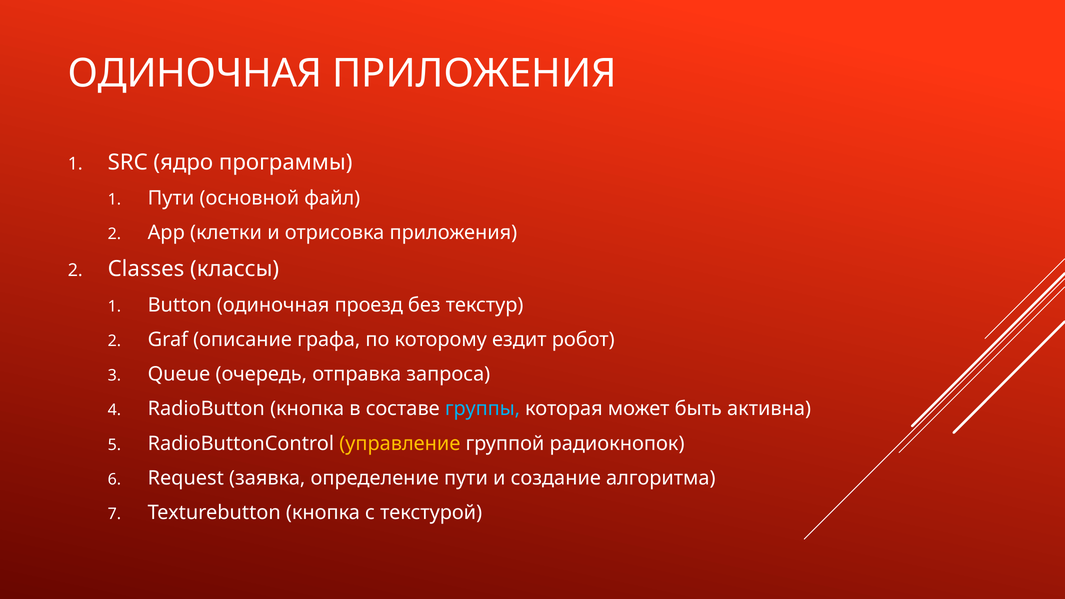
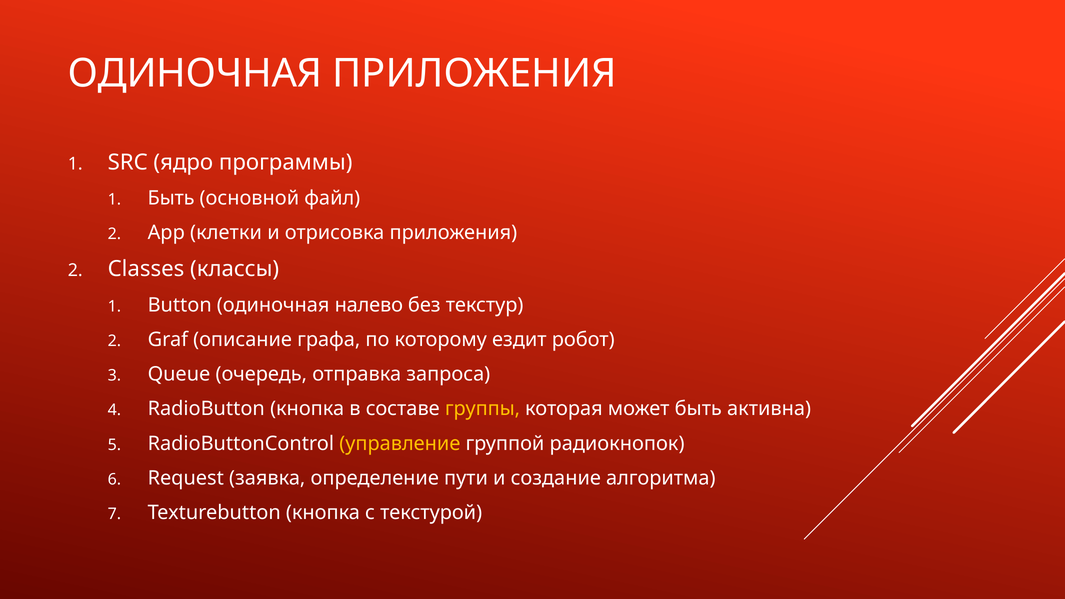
Пути at (171, 198): Пути -> Быть
проезд: проезд -> налево
группы colour: light blue -> yellow
